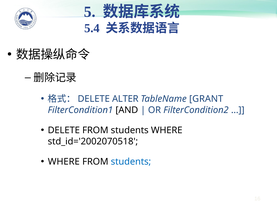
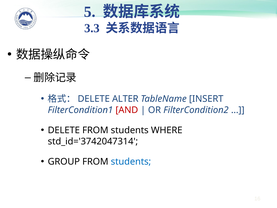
5.4: 5.4 -> 3.3
GRANT: GRANT -> INSERT
AND colour: black -> red
std_id='2002070518: std_id='2002070518 -> std_id='3742047314
WHERE at (64, 162): WHERE -> GROUP
